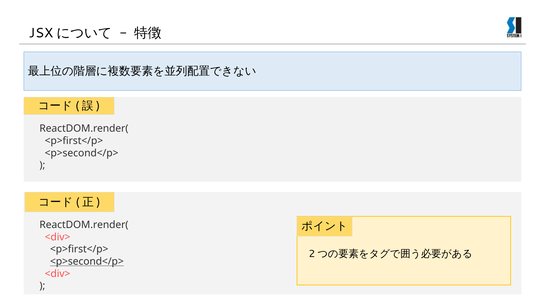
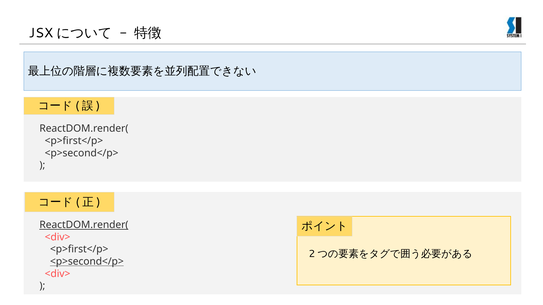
ReactDOM.render( at (84, 225) underline: none -> present
